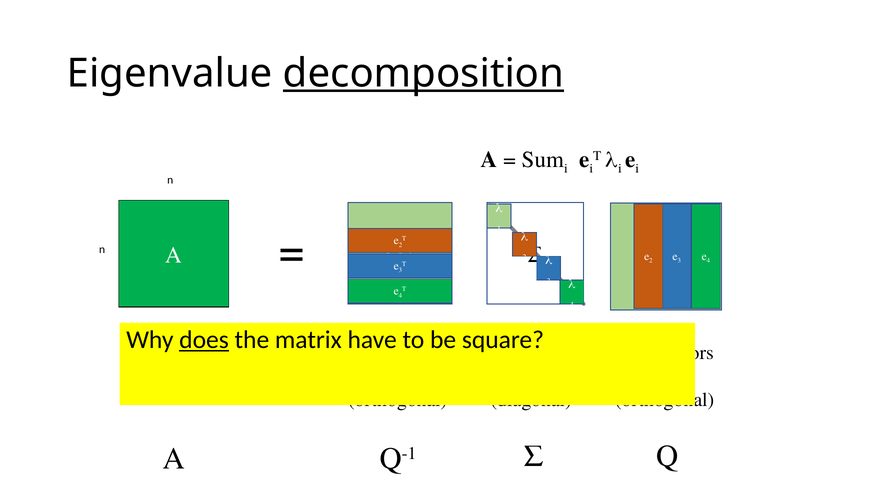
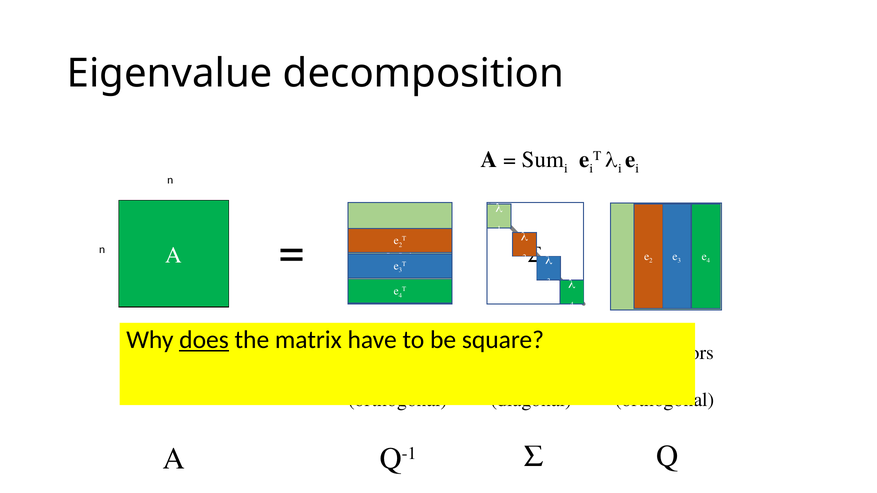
decomposition underline: present -> none
